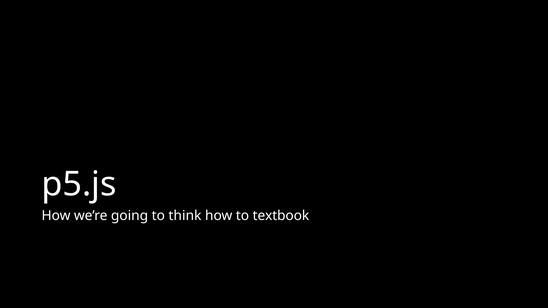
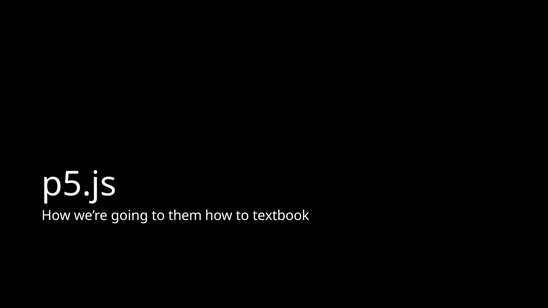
think: think -> them
